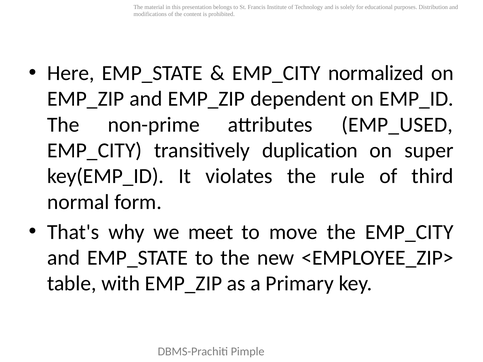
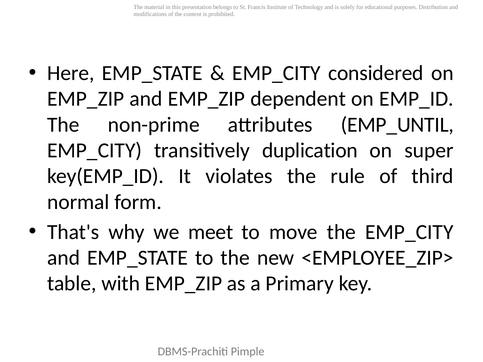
normalized: normalized -> considered
EMP_USED: EMP_USED -> EMP_UNTIL
